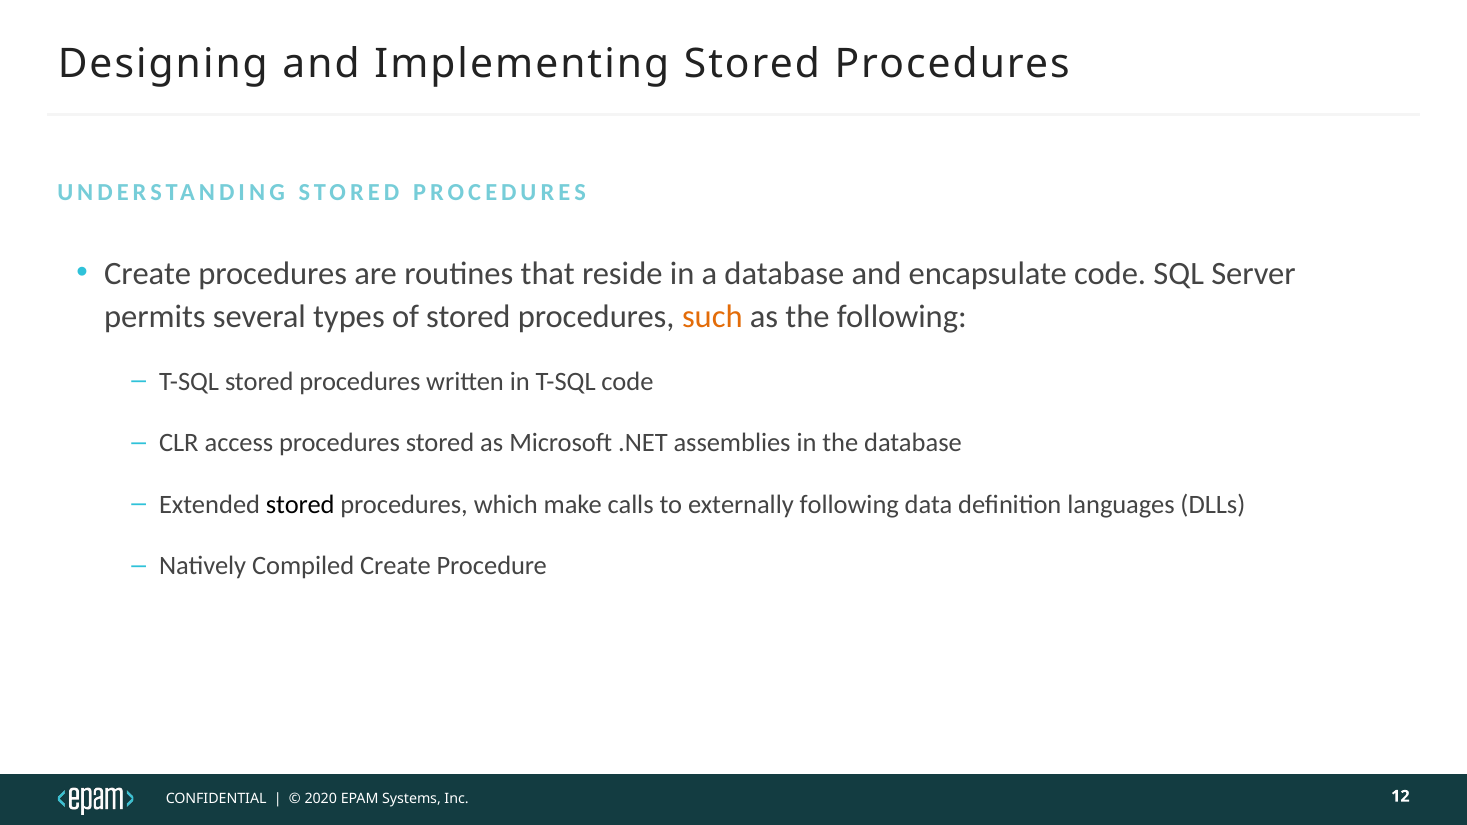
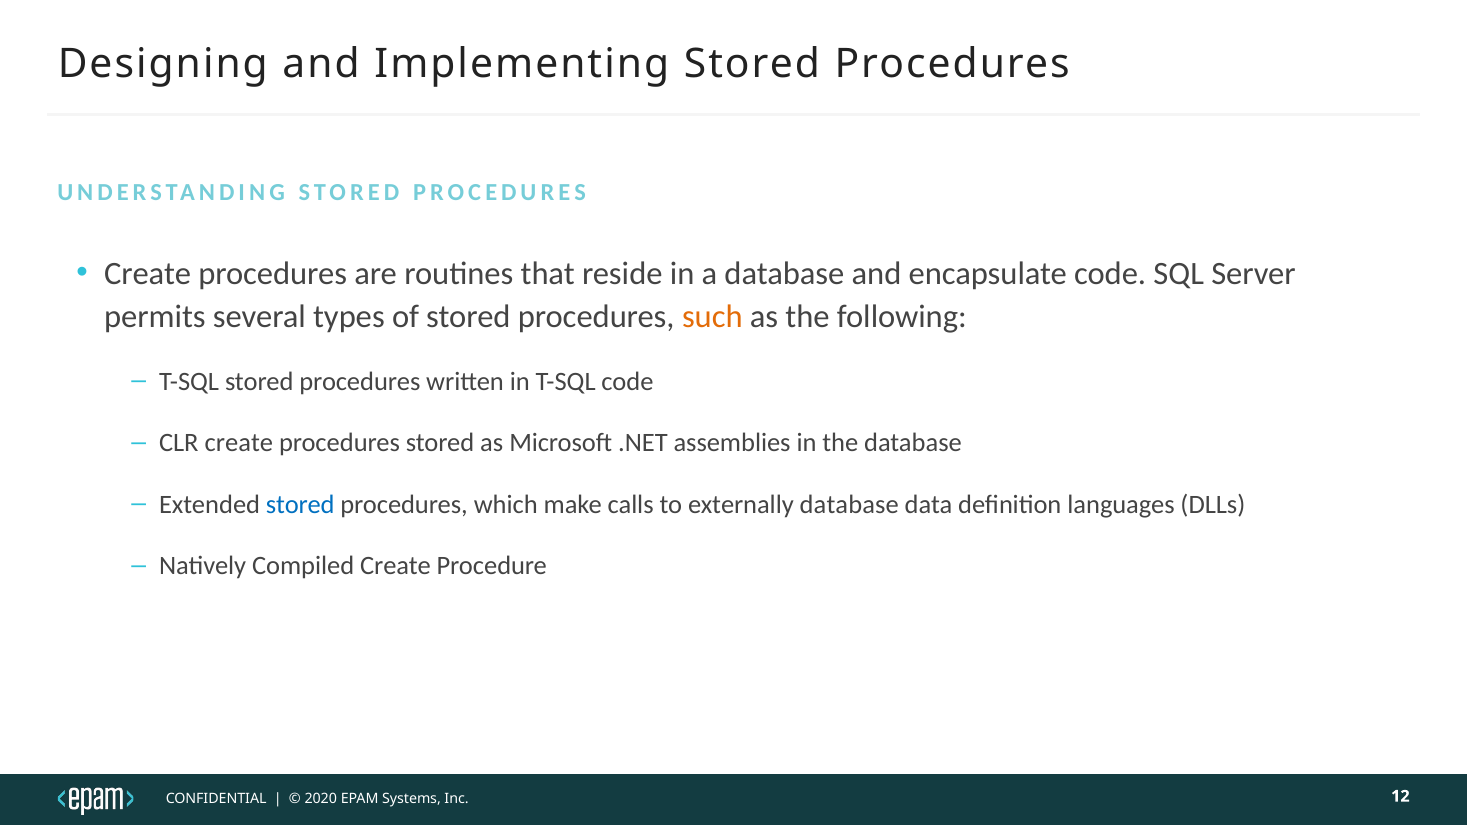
CLR access: access -> create
stored at (300, 505) colour: black -> blue
externally following: following -> database
